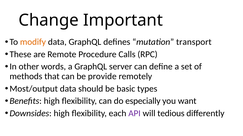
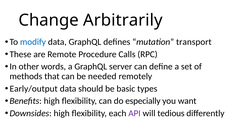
Important: Important -> Arbitrarily
modify colour: orange -> blue
provide: provide -> needed
Most/output: Most/output -> Early/output
